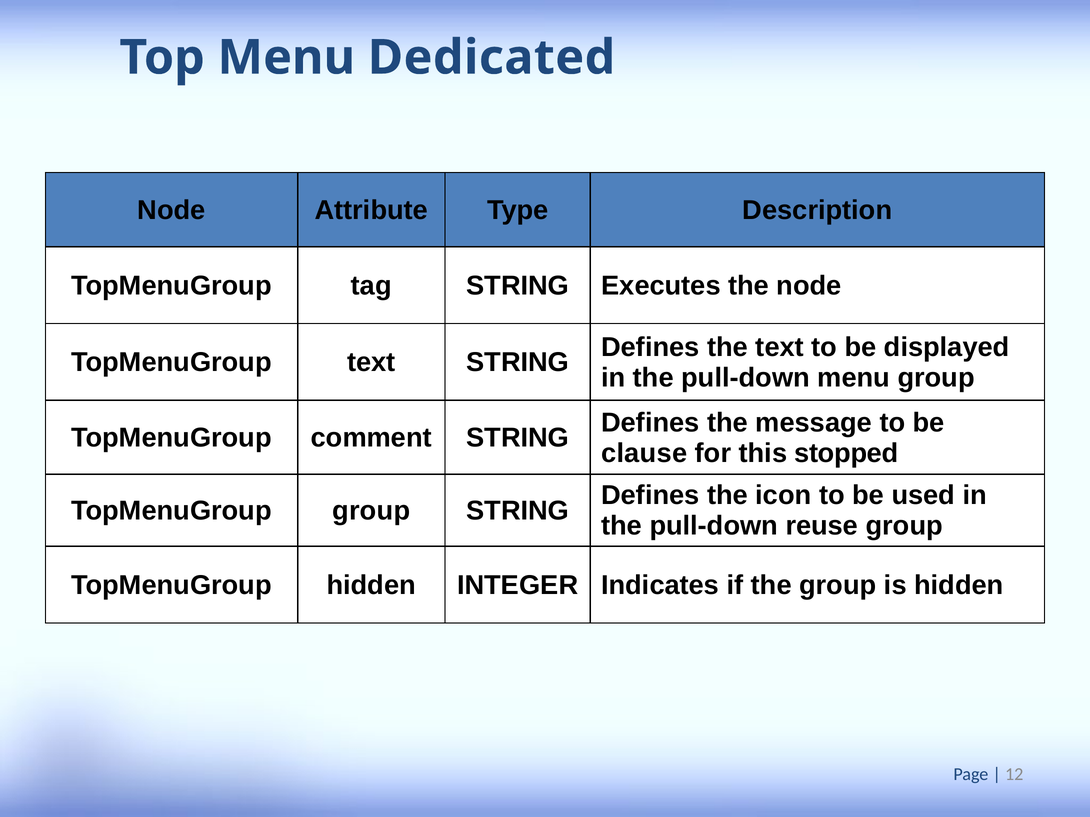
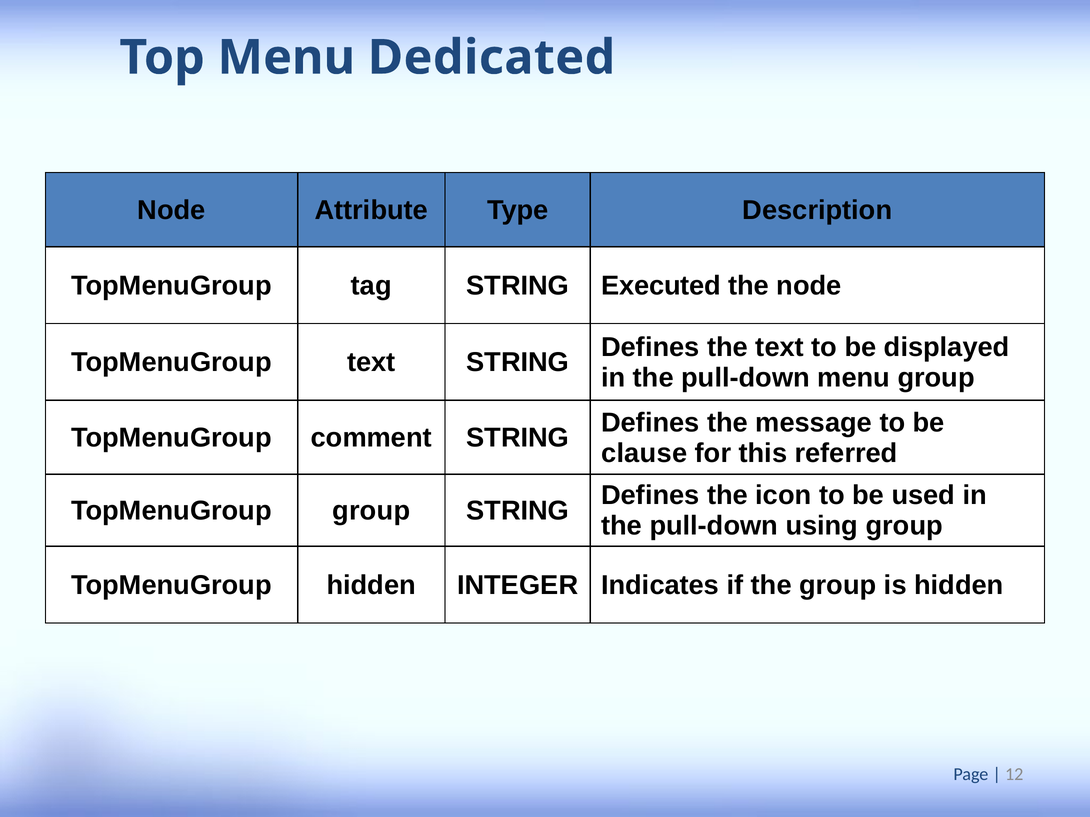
Executes: Executes -> Executed
stopped: stopped -> referred
reuse: reuse -> using
